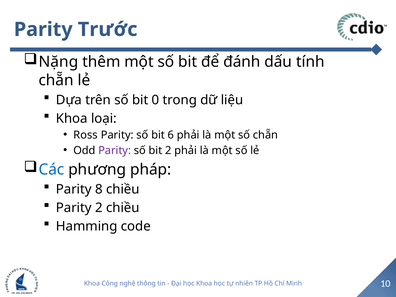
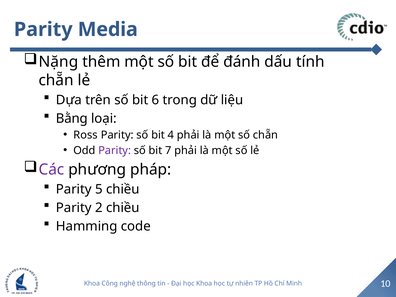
Trước: Trước -> Media
0: 0 -> 6
Khoa at (72, 118): Khoa -> Bằng
6: 6 -> 4
bit 2: 2 -> 7
Các colour: blue -> purple
8: 8 -> 5
